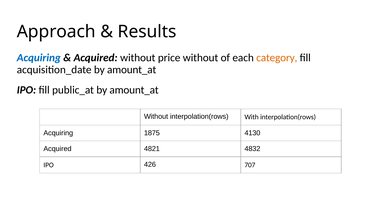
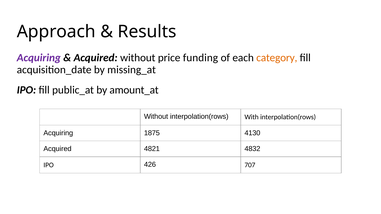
Acquiring at (39, 58) colour: blue -> purple
price without: without -> funding
acquisition_date by amount_at: amount_at -> missing_at
